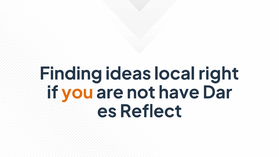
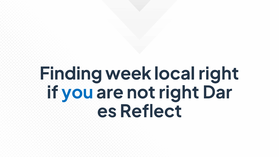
ideas: ideas -> week
you colour: orange -> blue
not have: have -> right
